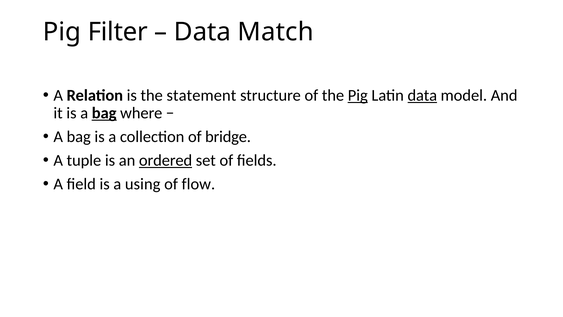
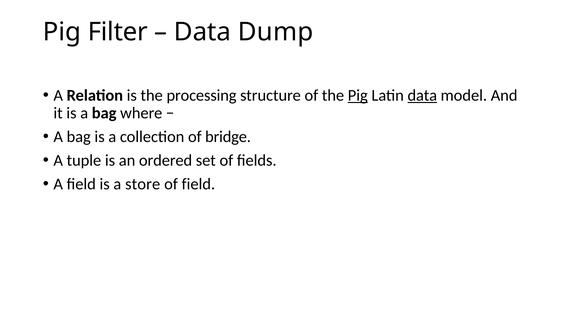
Match: Match -> Dump
statement: statement -> processing
bag at (104, 113) underline: present -> none
ordered underline: present -> none
using: using -> store
of flow: flow -> field
